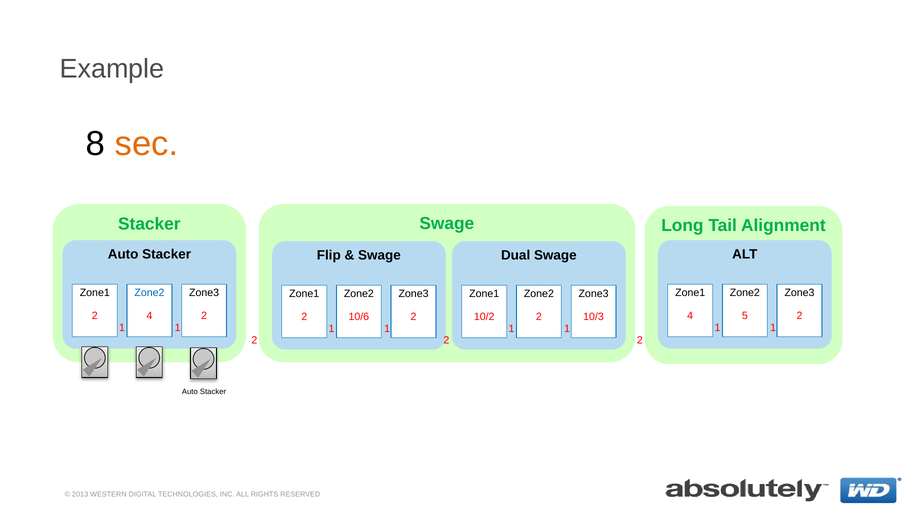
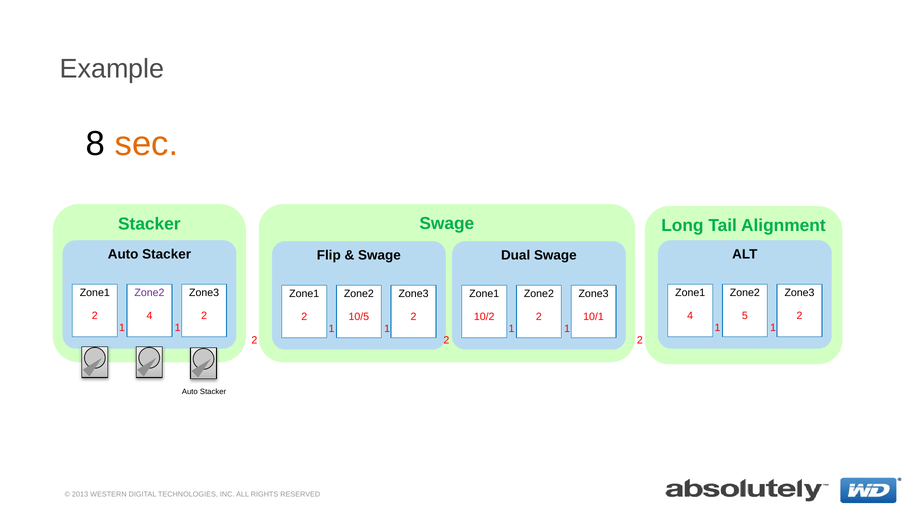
Zone2 at (149, 293) colour: blue -> purple
10/6: 10/6 -> 10/5
10/3: 10/3 -> 10/1
